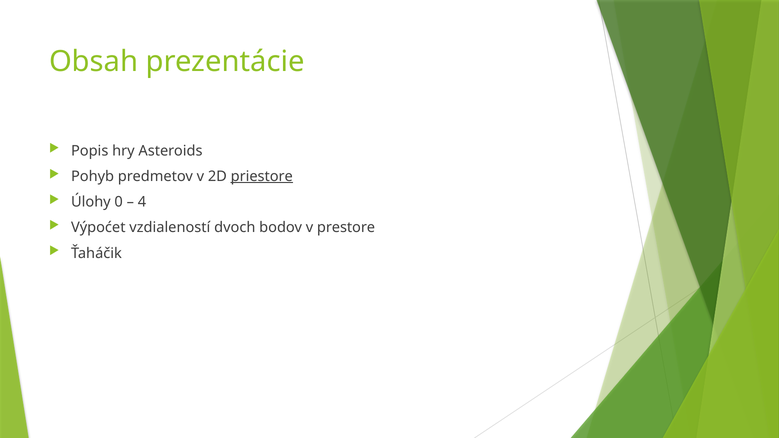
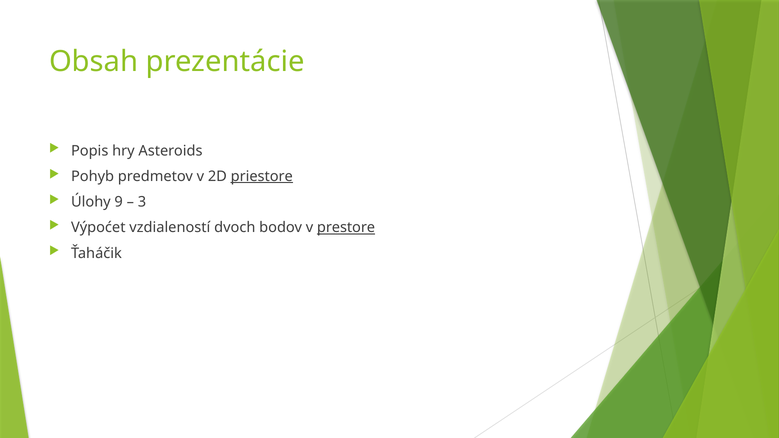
0: 0 -> 9
4: 4 -> 3
prestore underline: none -> present
